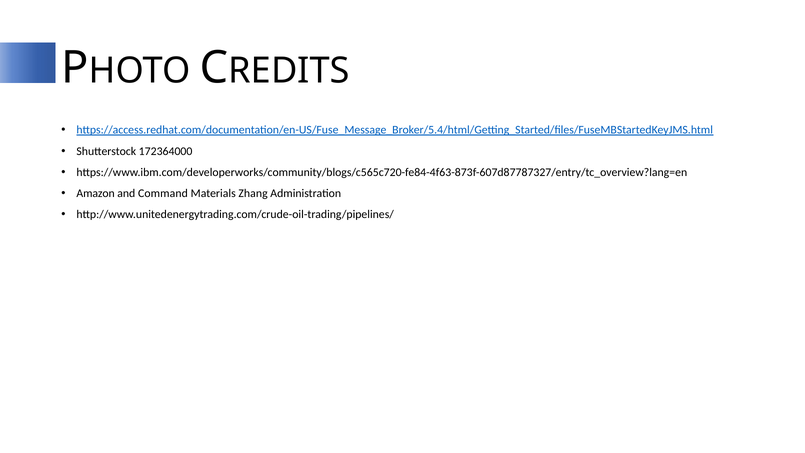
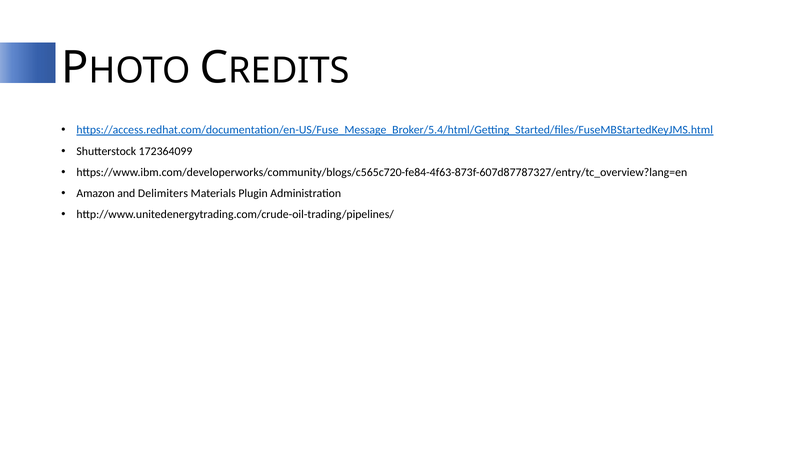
172364000: 172364000 -> 172364099
Command: Command -> Delimiters
Zhang: Zhang -> Plugin
